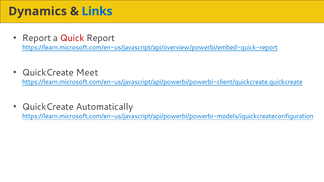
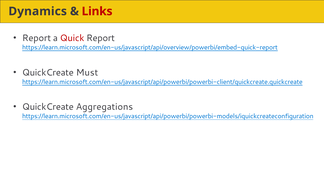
Links colour: blue -> red
Meet: Meet -> Must
Automatically: Automatically -> Aggregations
